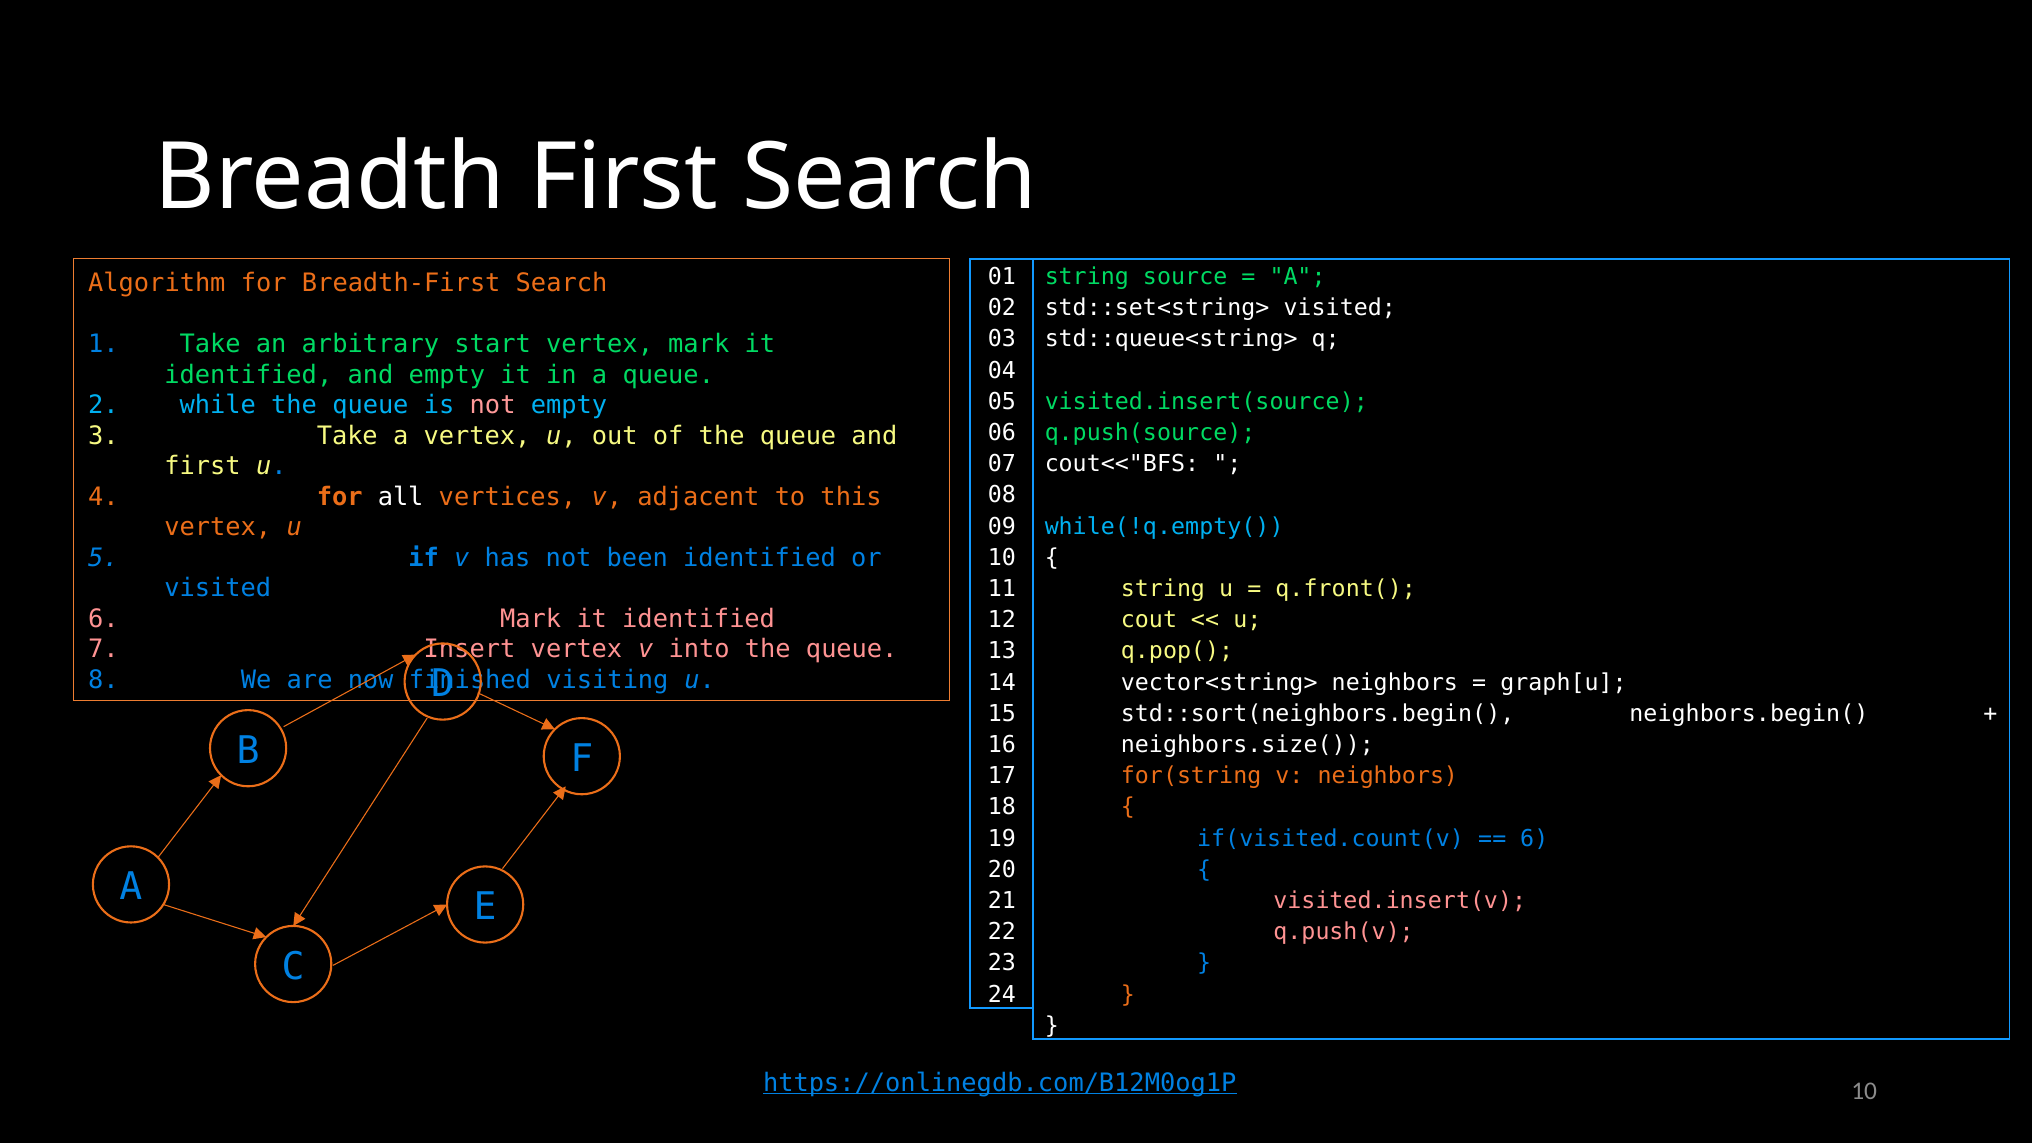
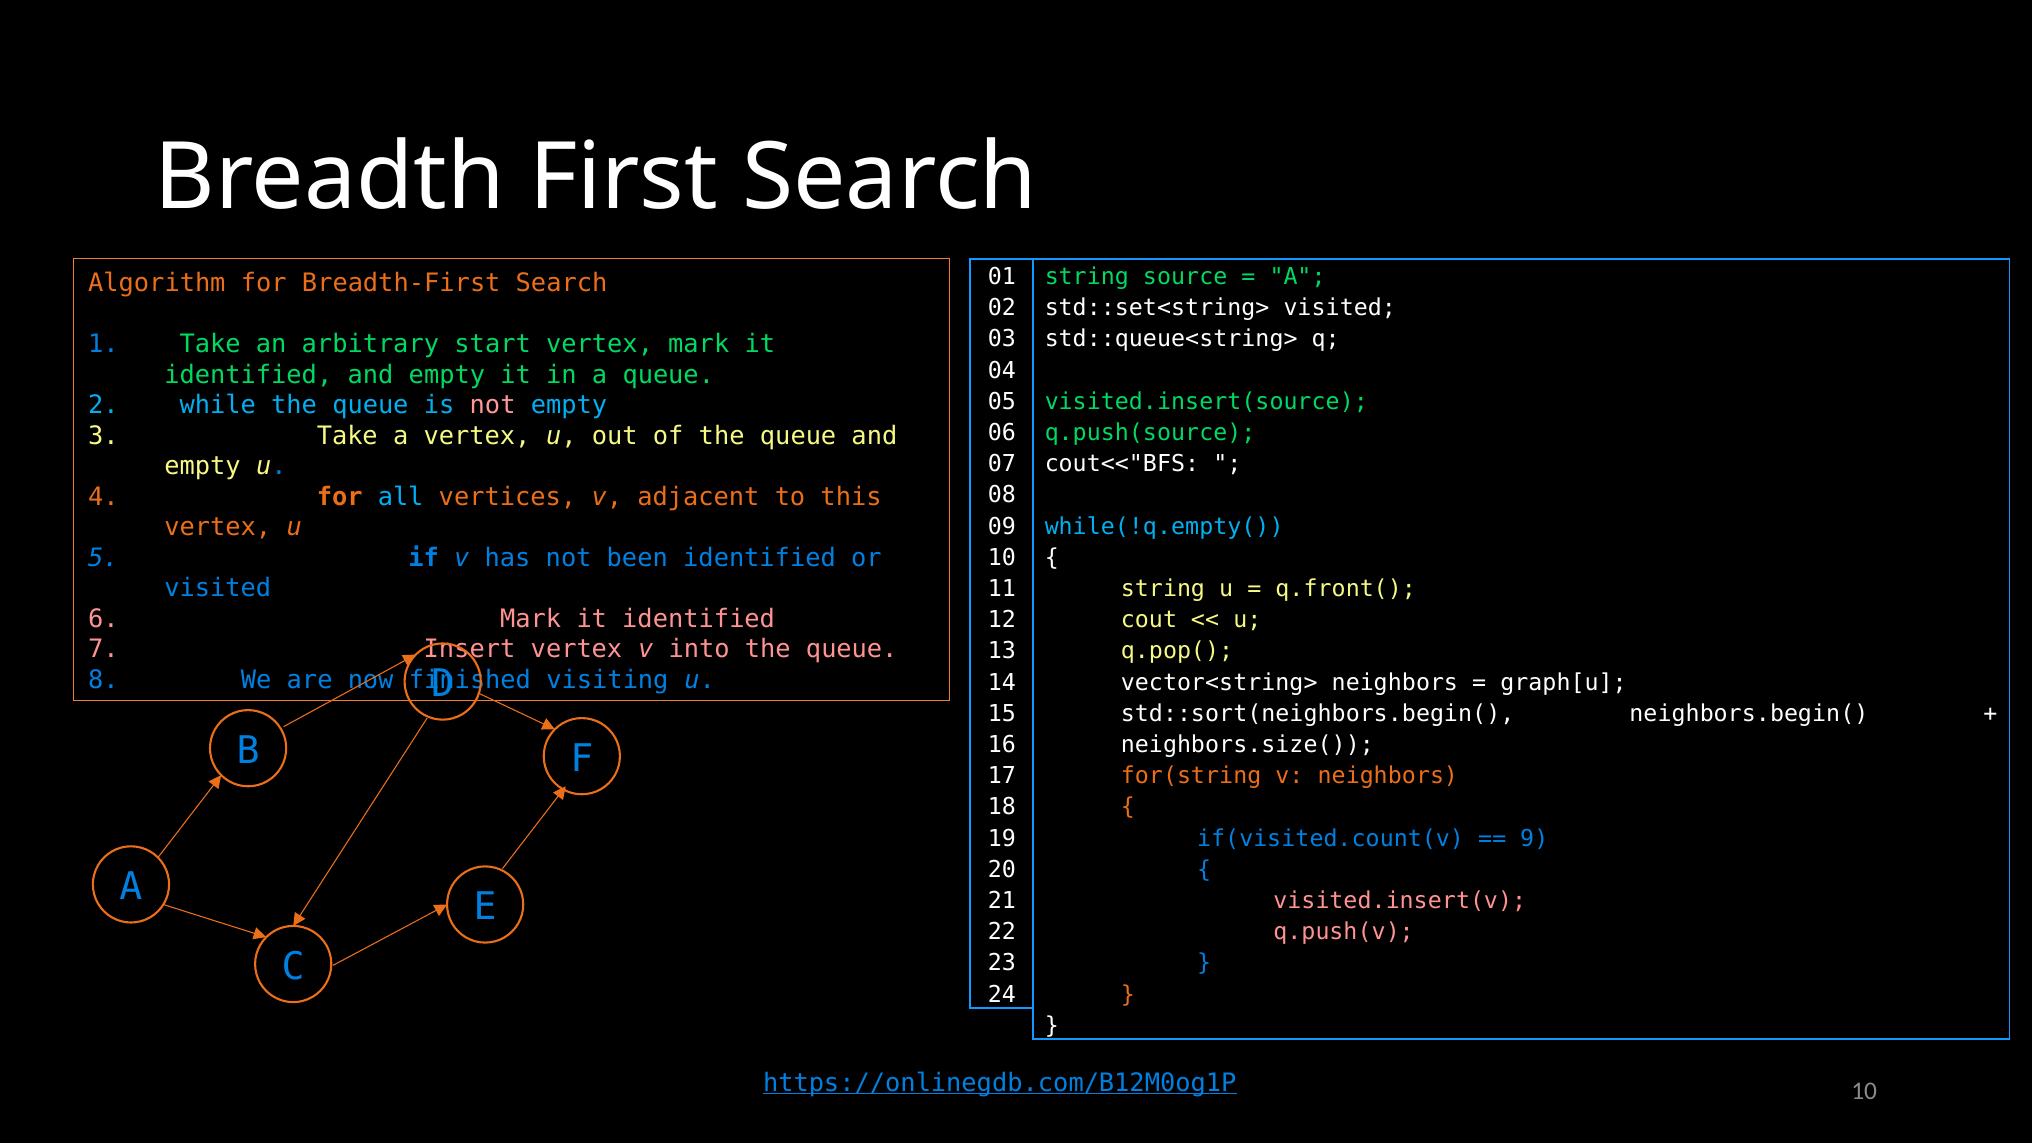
first at (203, 466): first -> empty
all colour: white -> light blue
6 at (1534, 838): 6 -> 9
